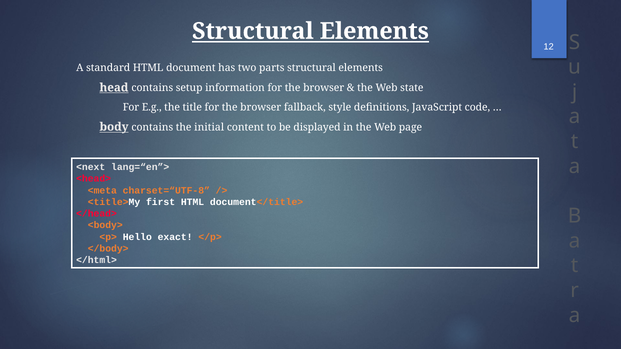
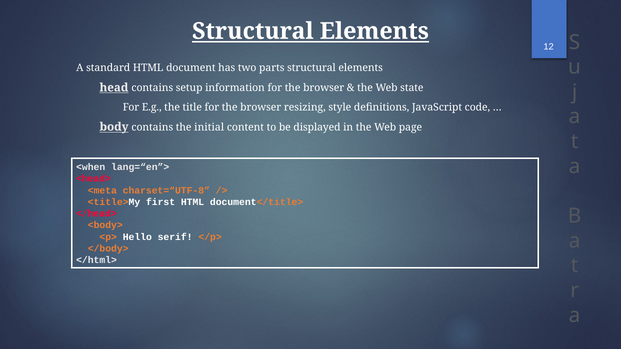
fallback: fallback -> resizing
<next: <next -> <when
exact: exact -> serif
